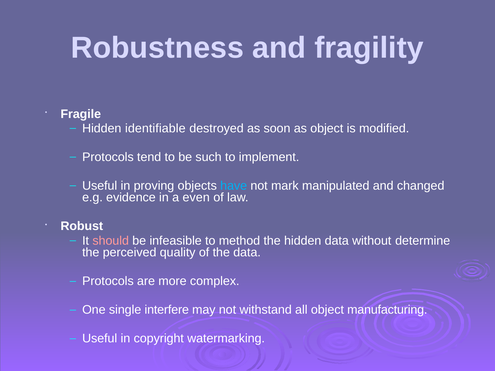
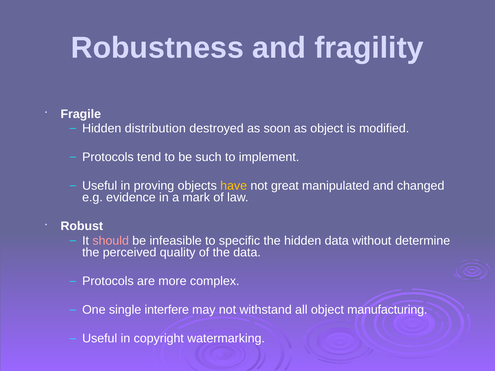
identifiable: identifiable -> distribution
have colour: light blue -> yellow
mark: mark -> great
even: even -> mark
method: method -> specific
